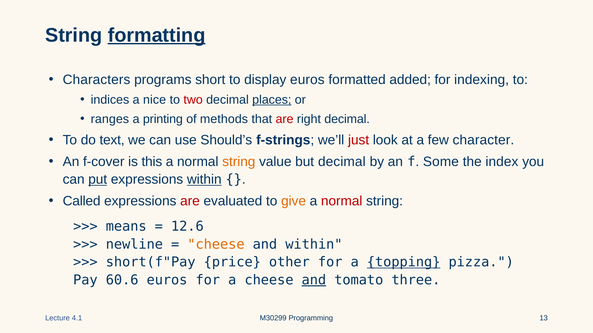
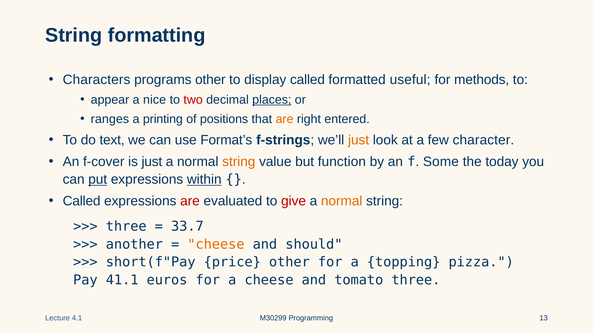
formatting underline: present -> none
programs short: short -> other
display euros: euros -> called
added: added -> useful
indexing: indexing -> methods
indices: indices -> appear
methods: methods -> positions
are at (285, 119) colour: red -> orange
right decimal: decimal -> entered
Should’s: Should’s -> Format’s
just at (359, 140) colour: red -> orange
is this: this -> just
but decimal: decimal -> function
index: index -> today
give colour: orange -> red
normal at (342, 201) colour: red -> orange
means at (126, 227): means -> three
12.6: 12.6 -> 33.7
newline: newline -> another
and within: within -> should
topping underline: present -> none
60.6: 60.6 -> 41.1
and at (314, 280) underline: present -> none
